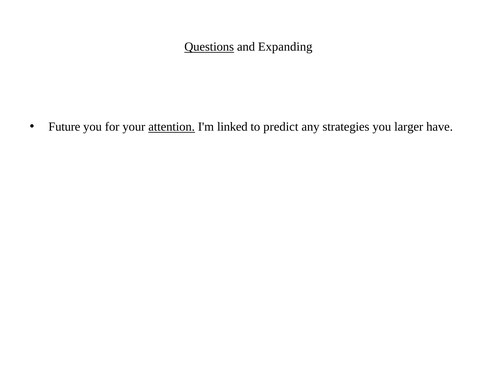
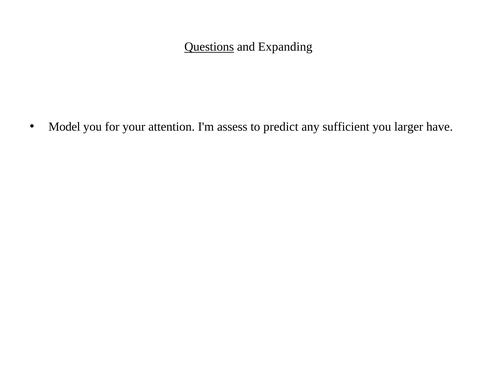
Future: Future -> Model
attention underline: present -> none
linked: linked -> assess
strategies: strategies -> sufficient
